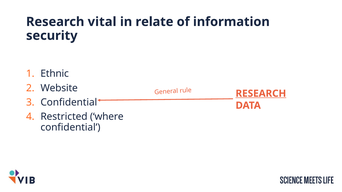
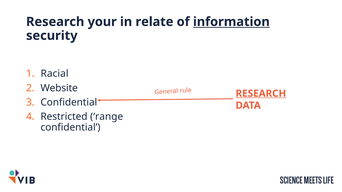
vital: vital -> your
information underline: none -> present
Ethnic: Ethnic -> Racial
where: where -> range
